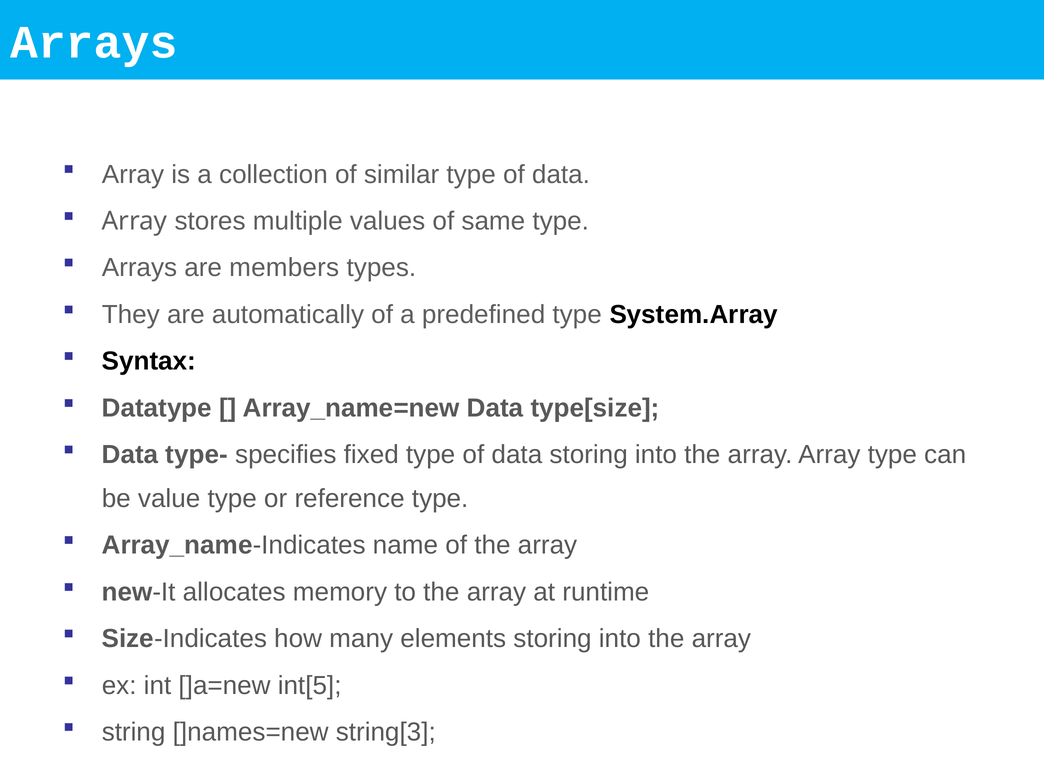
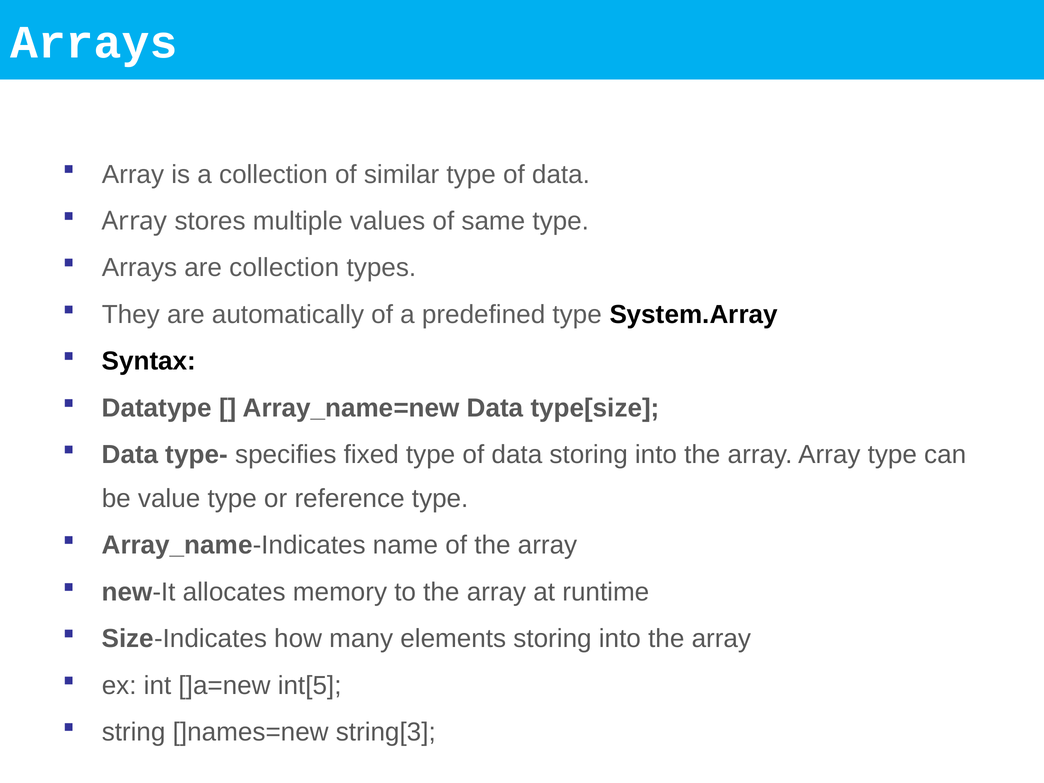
are members: members -> collection
